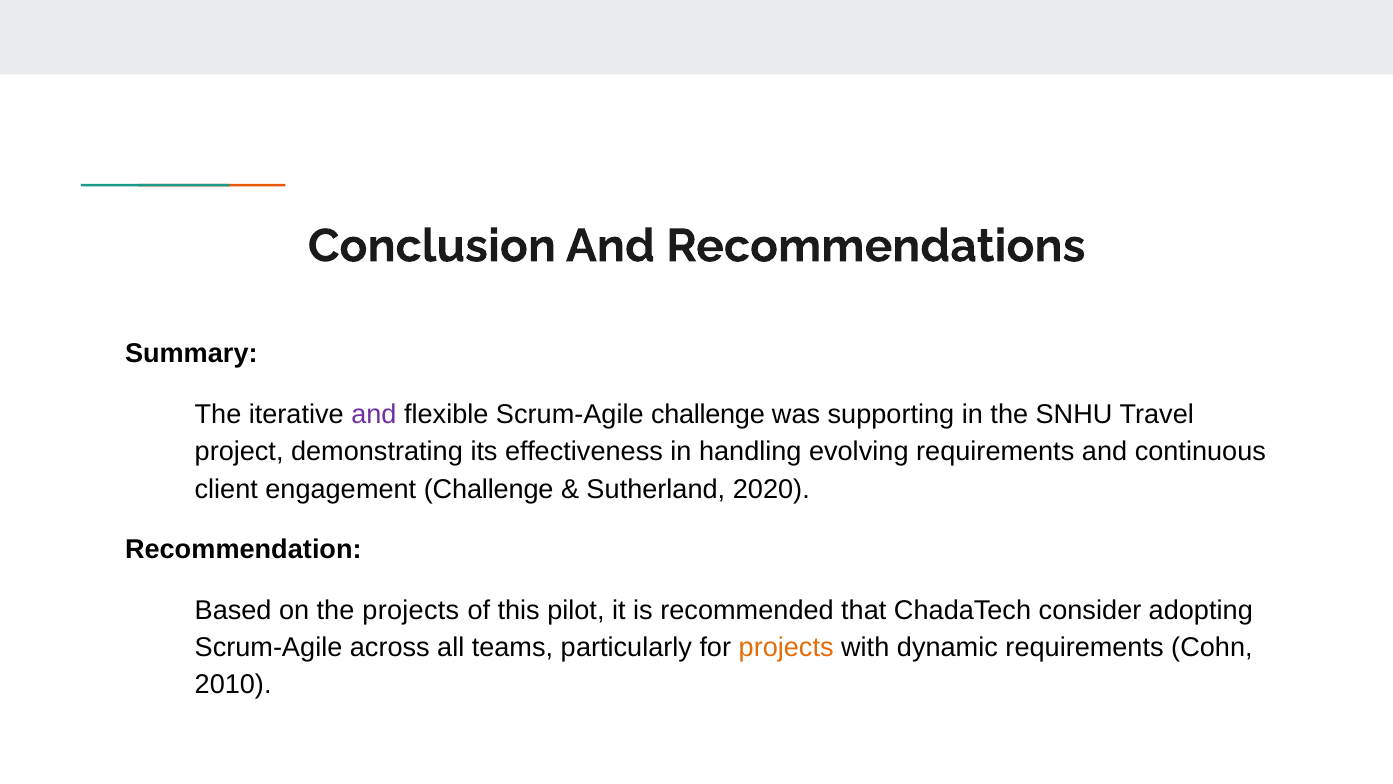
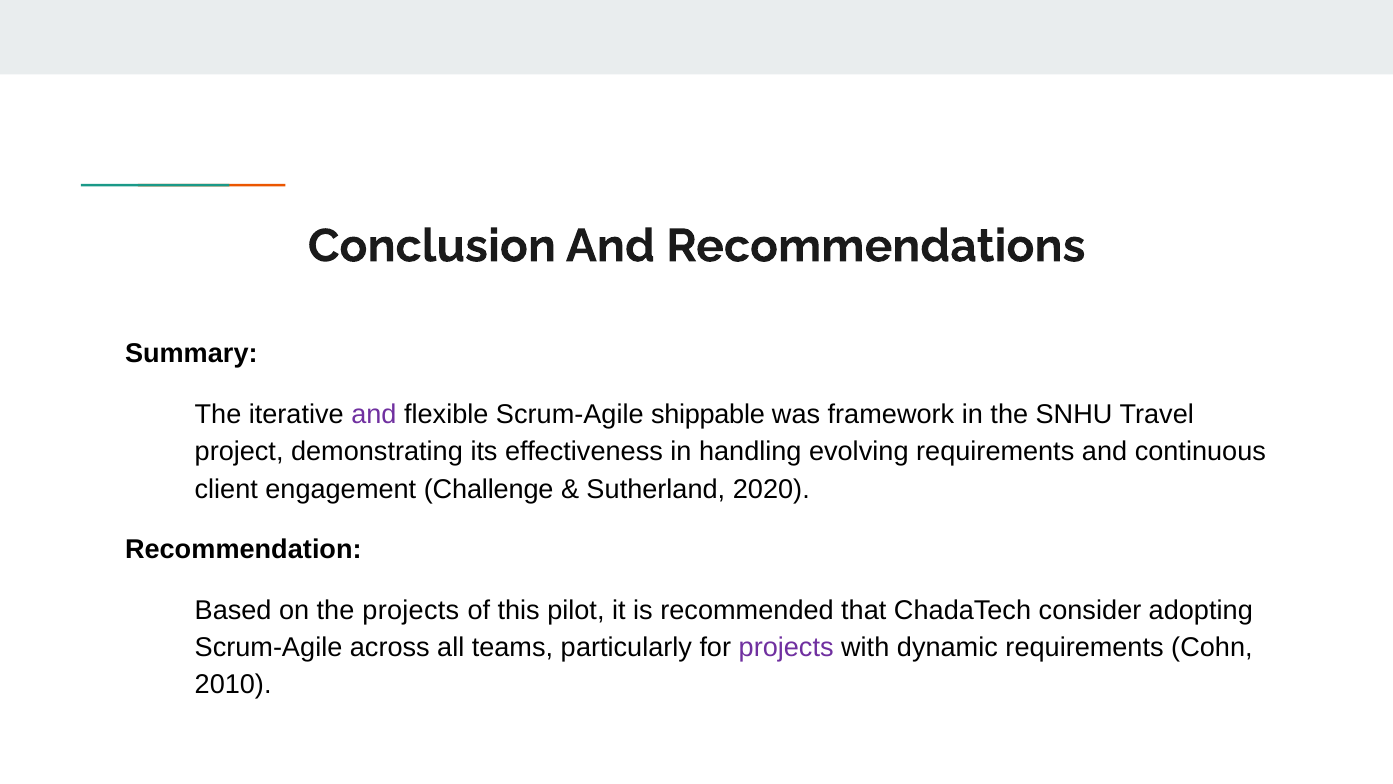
Scrum-Agile challenge: challenge -> shippable
supporting: supporting -> framework
projects at (786, 647) colour: orange -> purple
